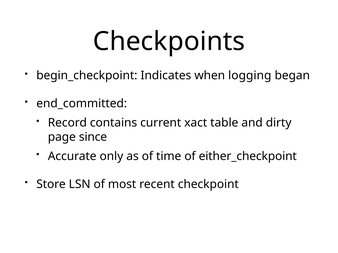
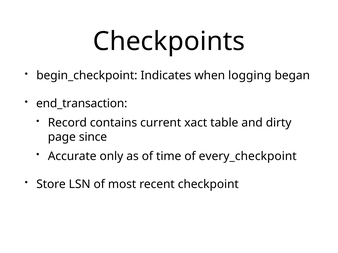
end_committed: end_committed -> end_transaction
either_checkpoint: either_checkpoint -> every_checkpoint
